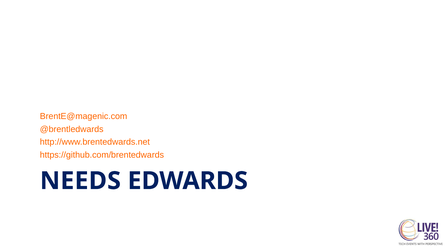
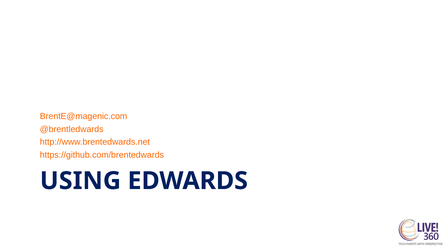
NEEDS: NEEDS -> USING
